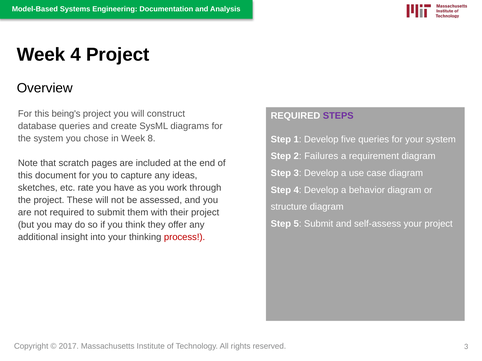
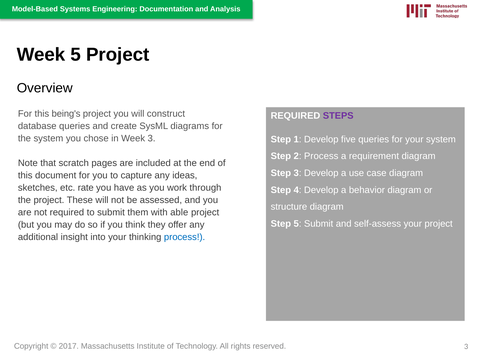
Week 4: 4 -> 5
Week 8: 8 -> 3
2 Failures: Failures -> Process
their: their -> able
process at (185, 238) colour: red -> blue
